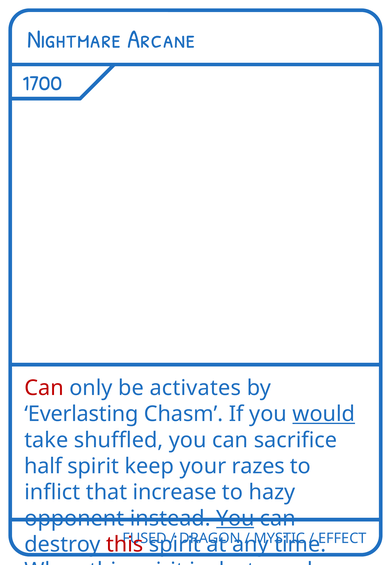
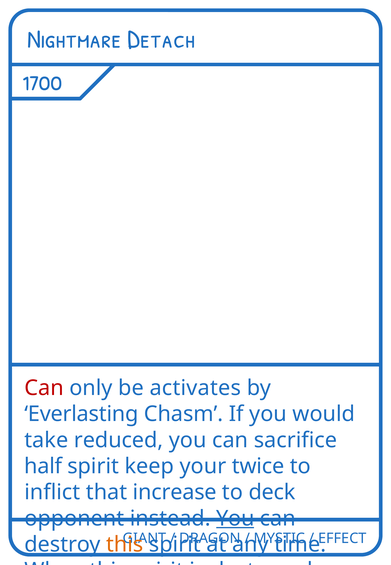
Arcane: Arcane -> Detach
would underline: present -> none
shuffled: shuffled -> reduced
razes: razes -> twice
hazy: hazy -> deck
FUSED: FUSED -> GIANT
this at (125, 544) colour: red -> orange
